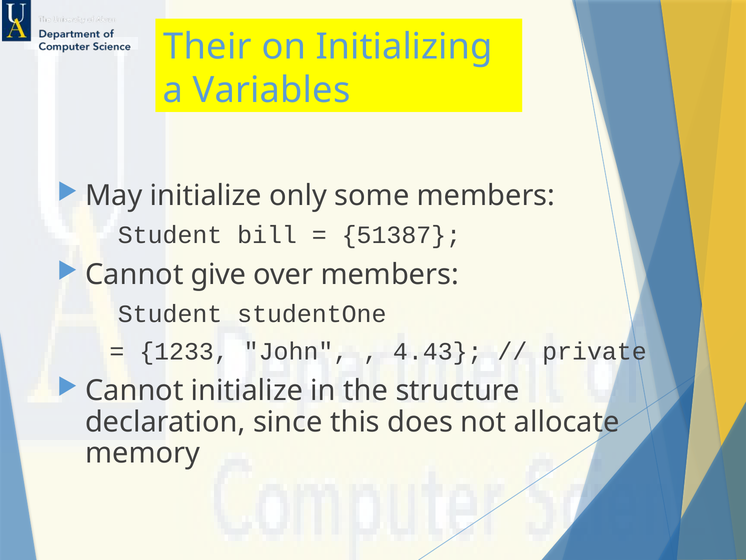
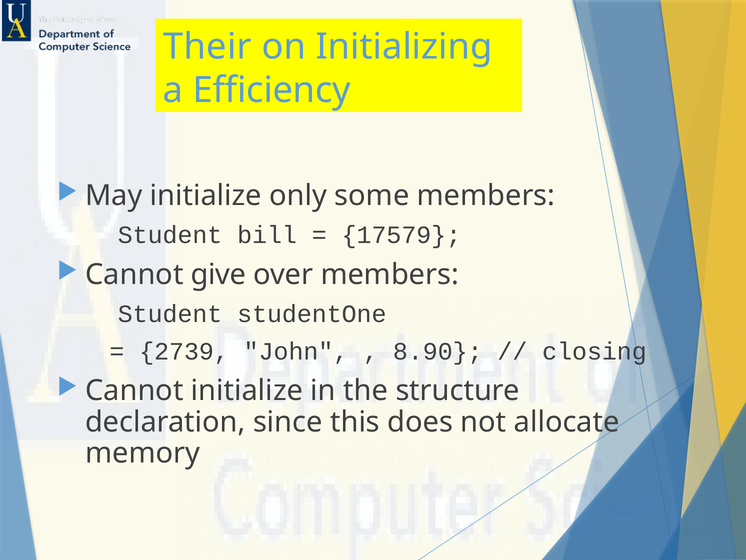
Variables: Variables -> Efficiency
51387: 51387 -> 17579
1233: 1233 -> 2739
4.43: 4.43 -> 8.90
private: private -> closing
